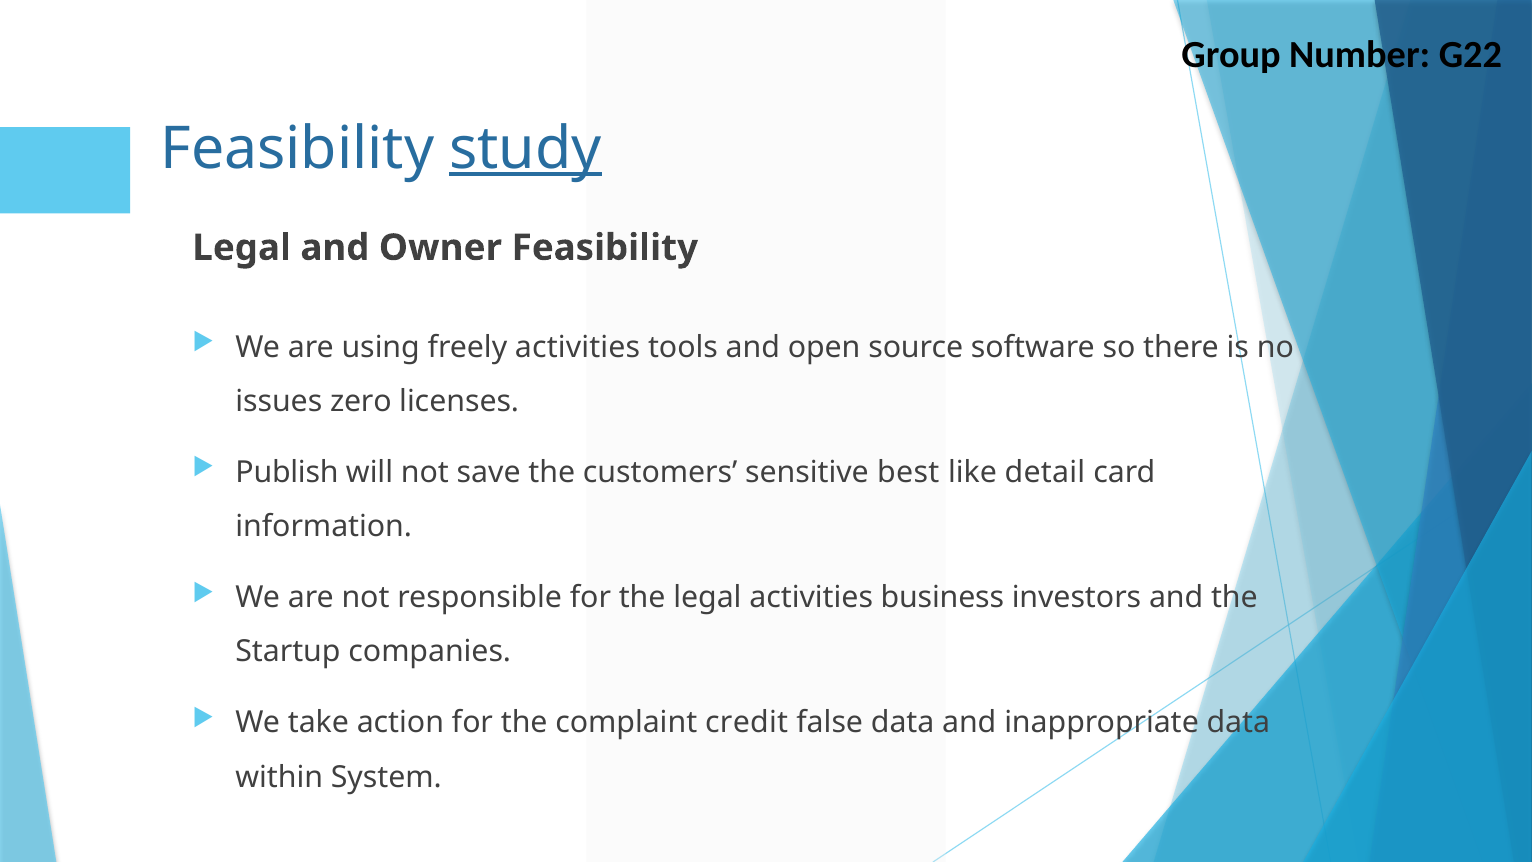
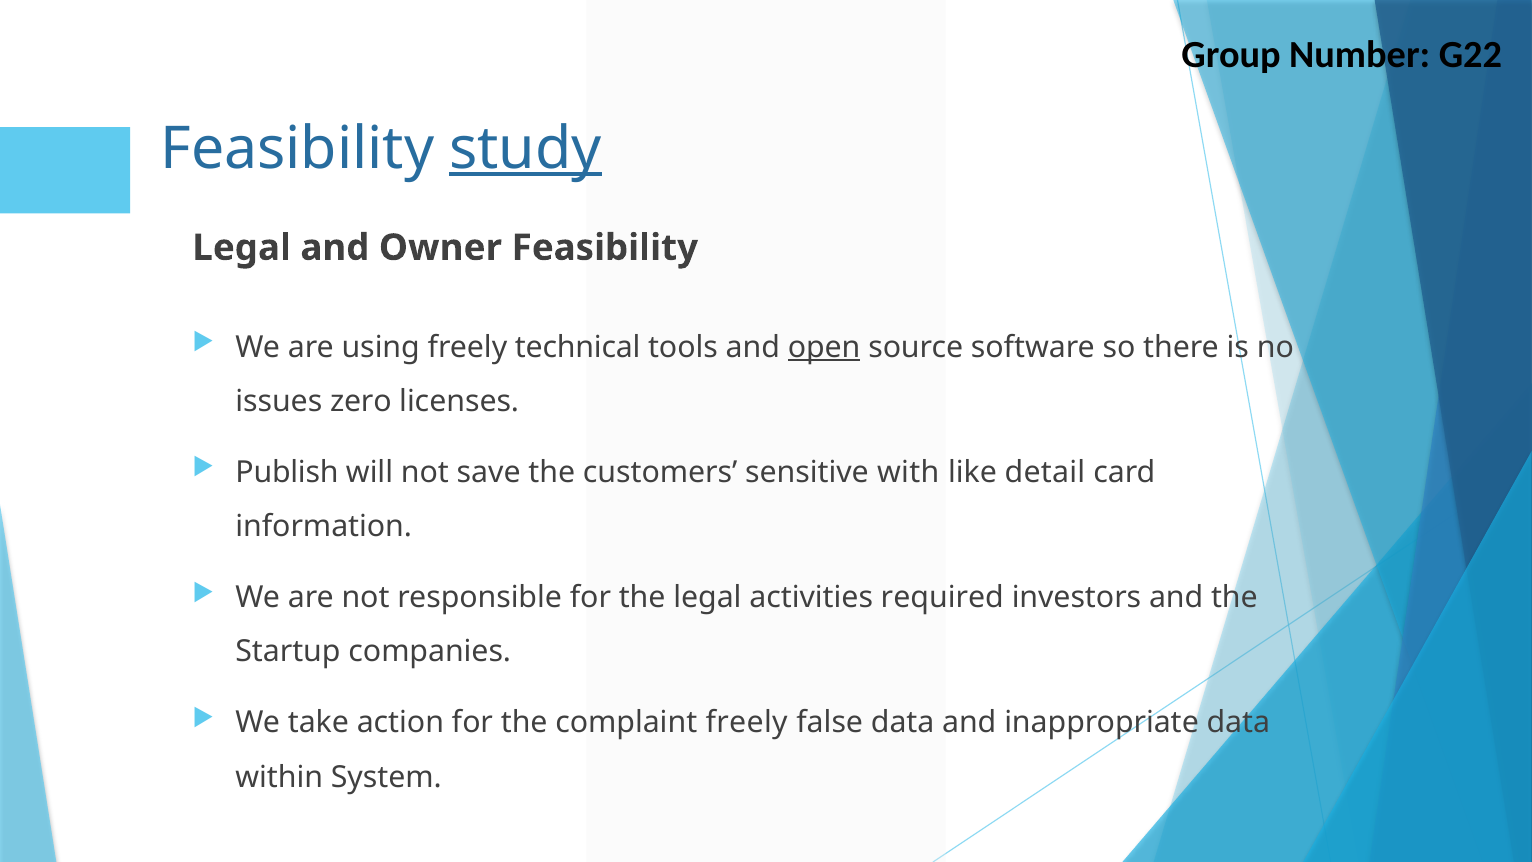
freely activities: activities -> technical
open underline: none -> present
best: best -> with
business: business -> required
complaint credit: credit -> freely
